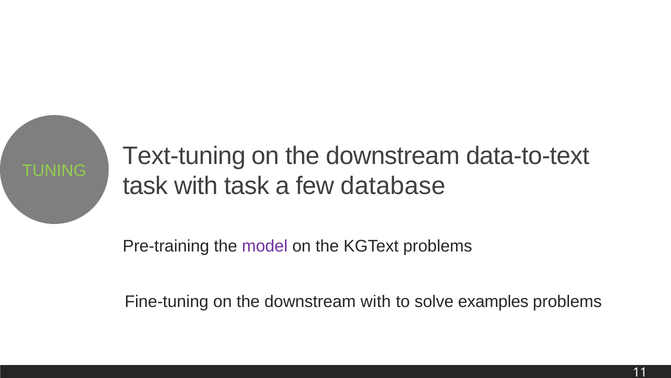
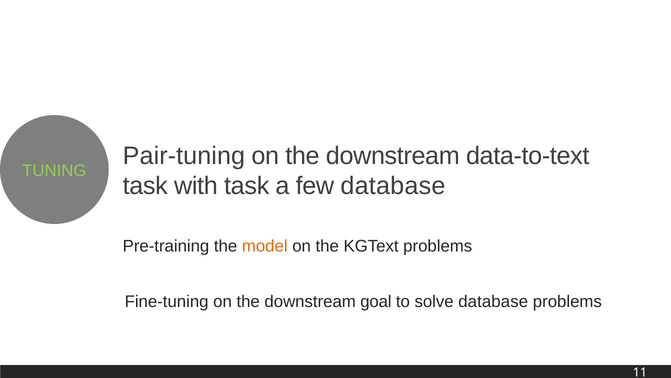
Text-tuning: Text-tuning -> Pair-tuning
model colour: purple -> orange
downstream with: with -> goal
solve examples: examples -> database
